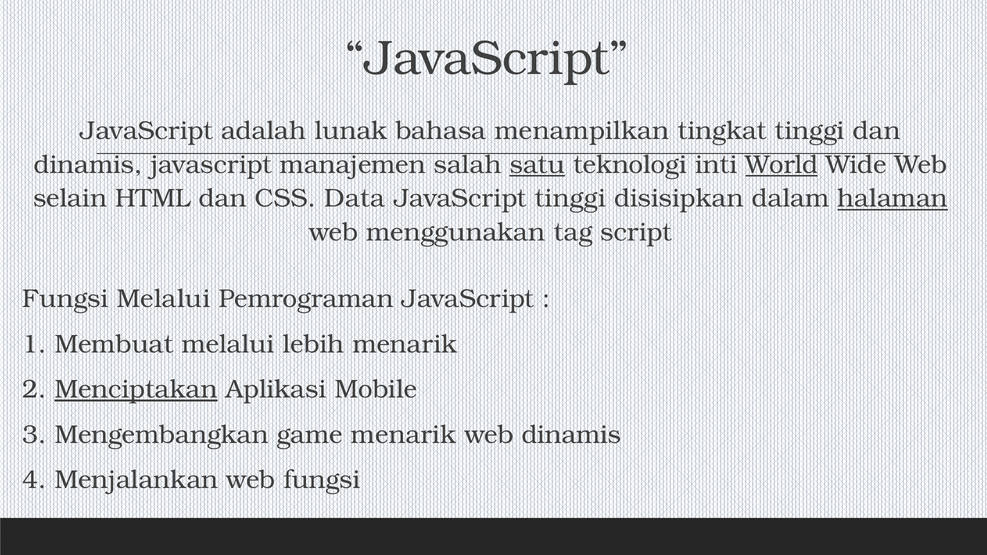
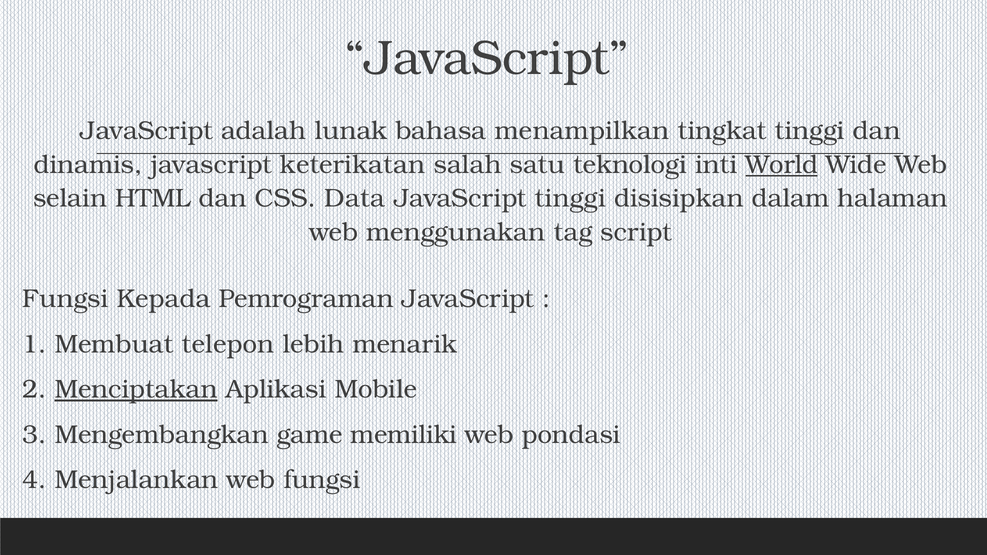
manajemen: manajemen -> keterikatan
satu underline: present -> none
halaman underline: present -> none
Fungsi Melalui: Melalui -> Kepada
Membuat melalui: melalui -> telepon
game menarik: menarik -> memiliki
web dinamis: dinamis -> pondasi
